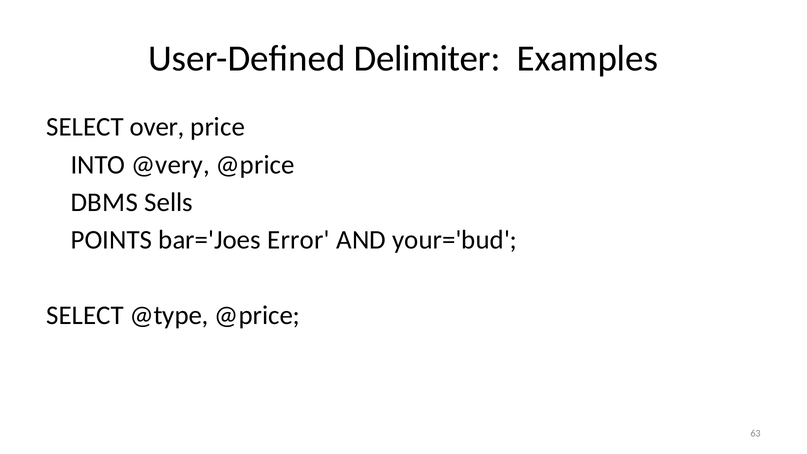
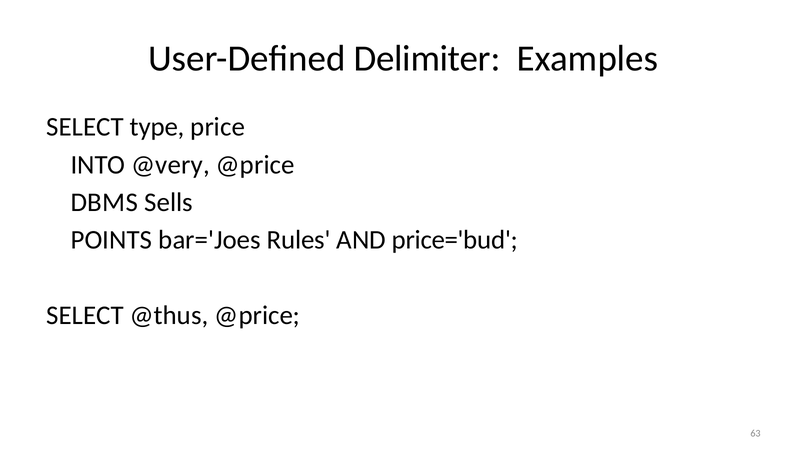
over: over -> type
Error: Error -> Rules
your='bud: your='bud -> price='bud
@type: @type -> @thus
